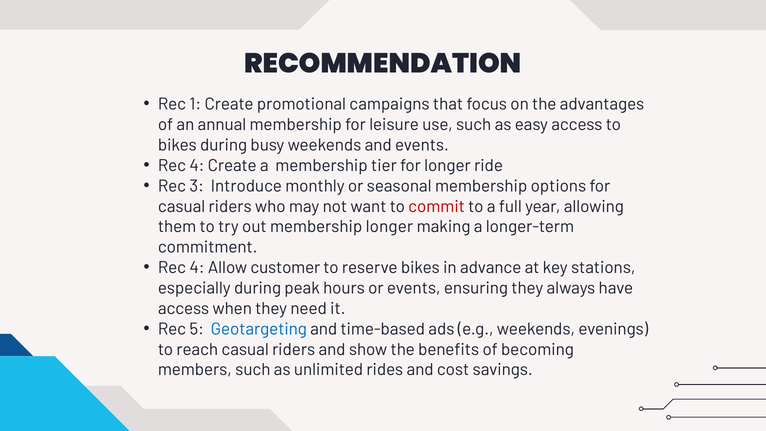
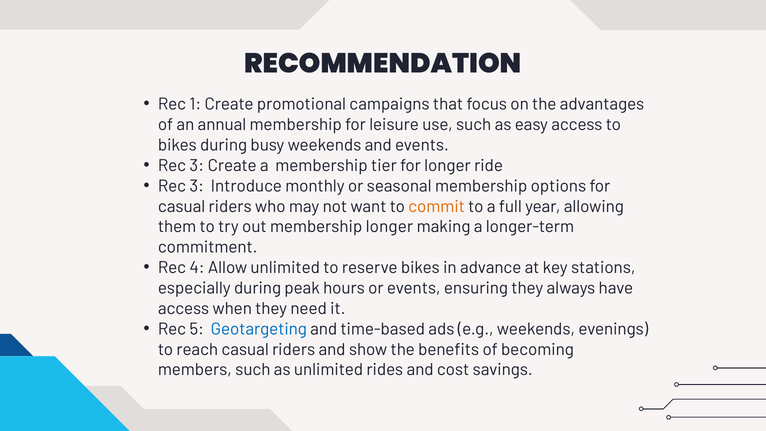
4 at (197, 166): 4 -> 3
commit colour: red -> orange
Allow customer: customer -> unlimited
